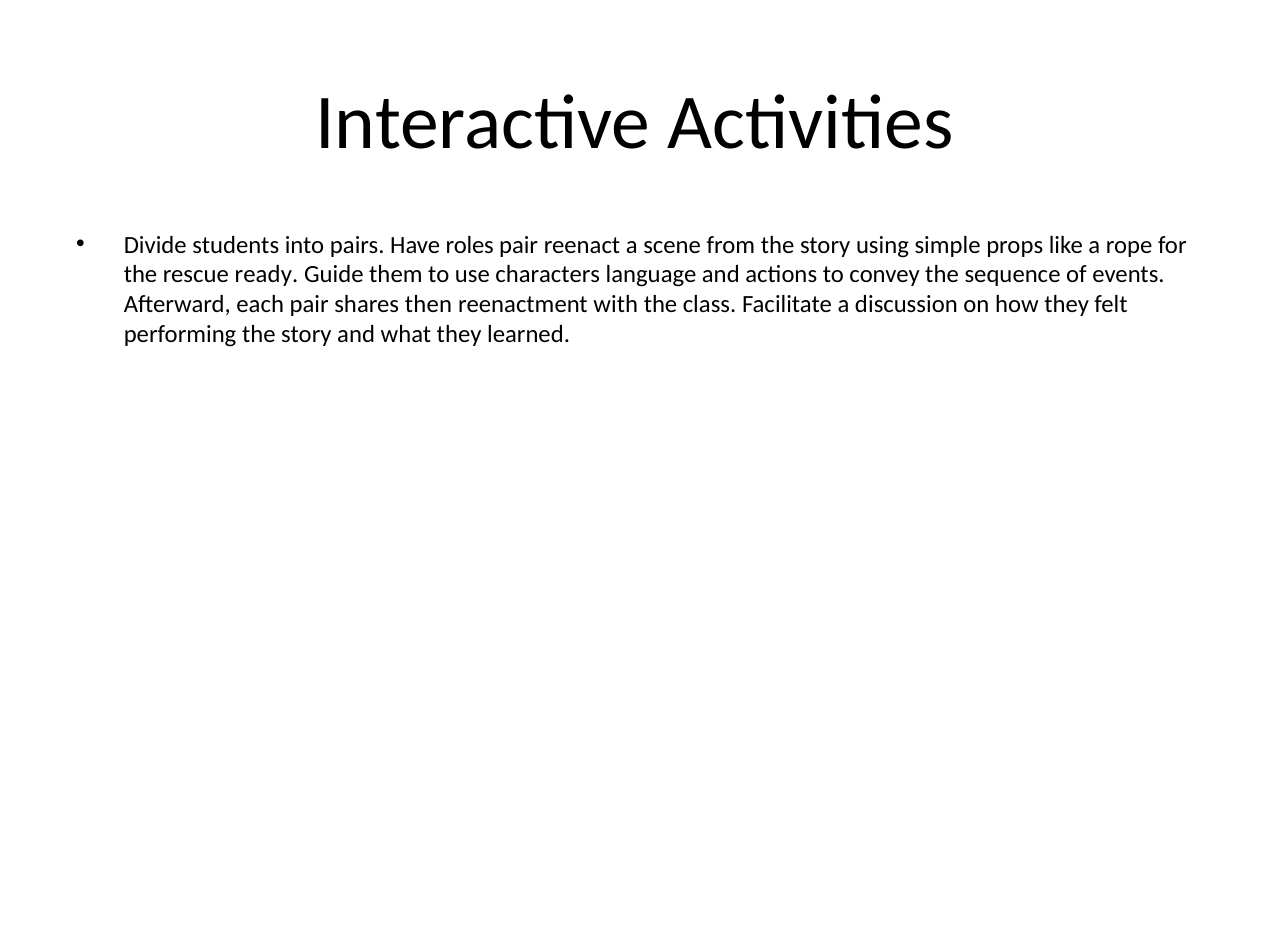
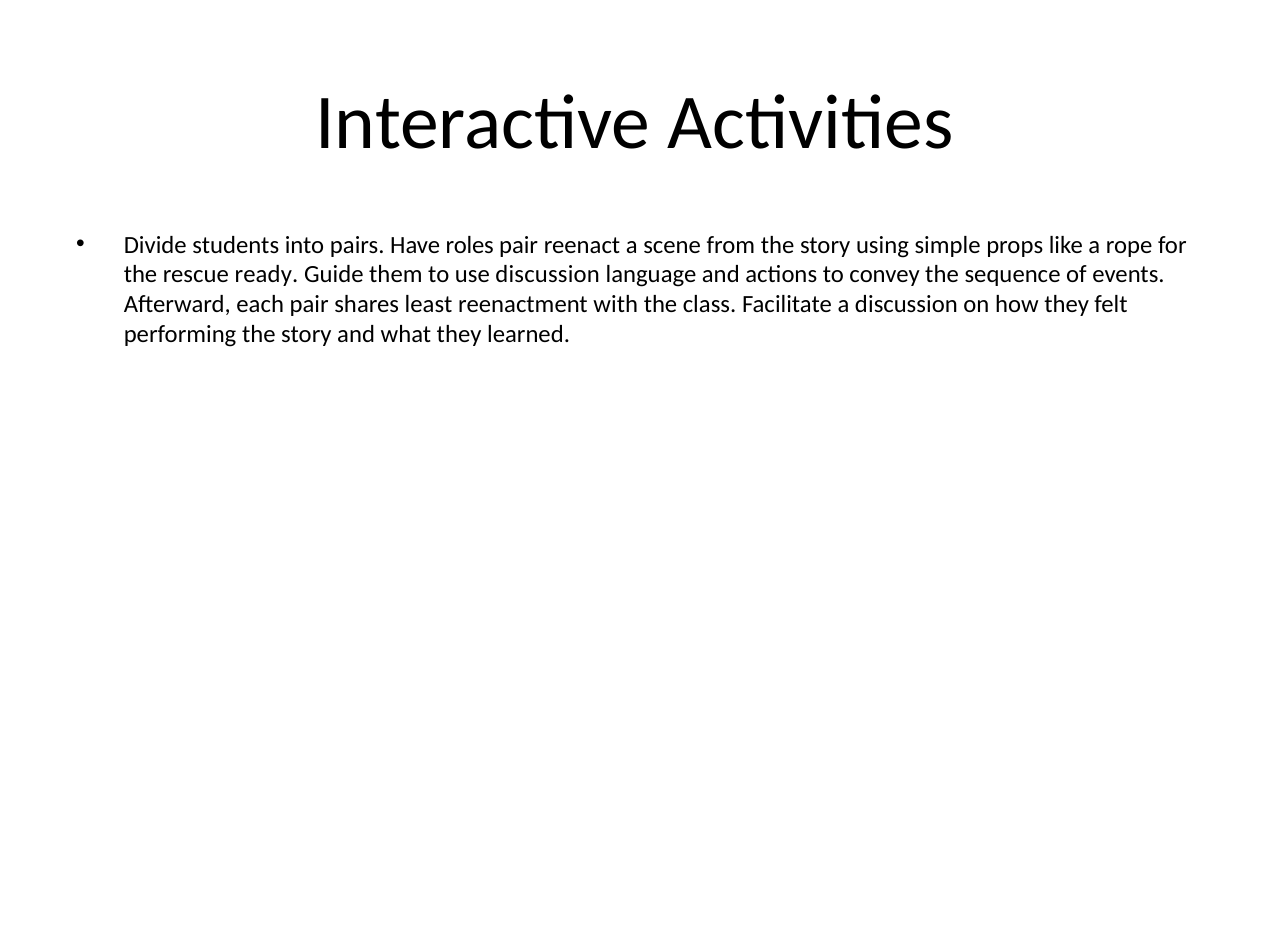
use characters: characters -> discussion
then: then -> least
